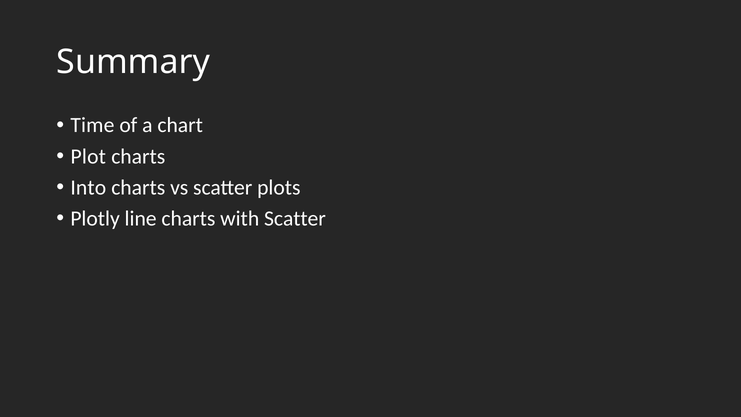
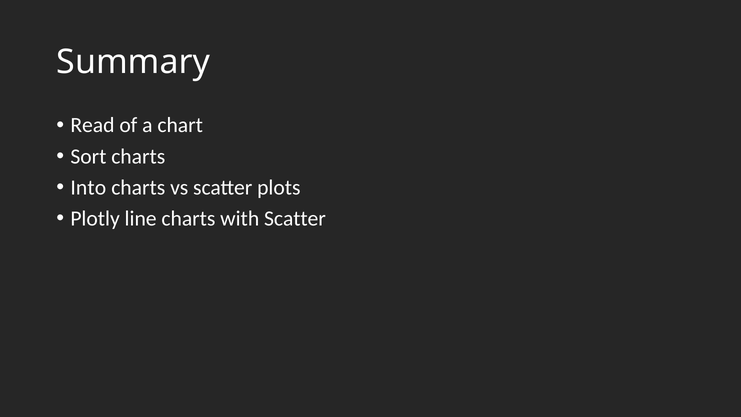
Time: Time -> Read
Plot: Plot -> Sort
